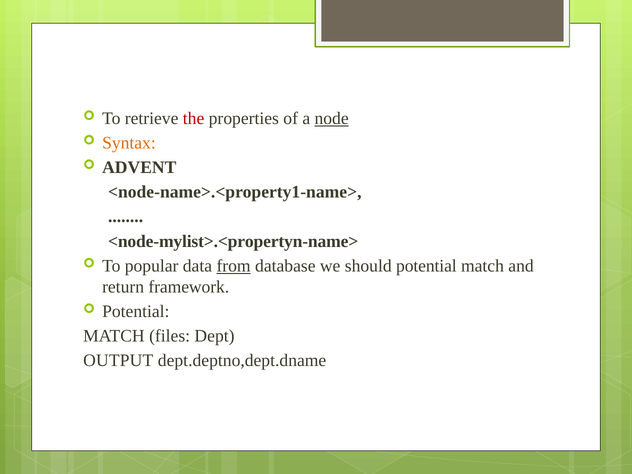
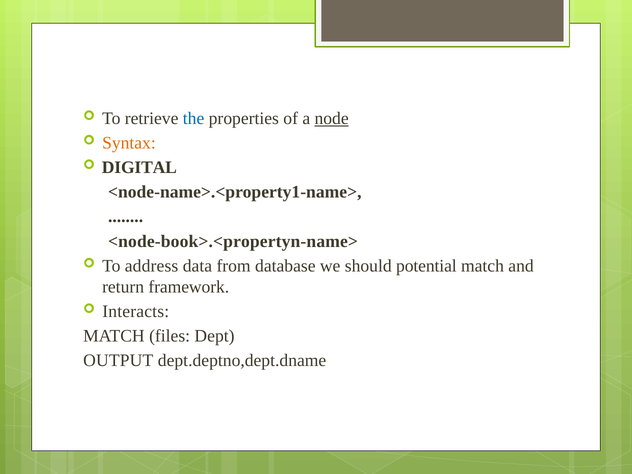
the colour: red -> blue
ADVENT: ADVENT -> DIGITAL
<node-mylist>.<propertyn-name>: <node-mylist>.<propertyn-name> -> <node-book>.<propertyn-name>
popular: popular -> address
from underline: present -> none
Potential at (136, 311): Potential -> Interacts
